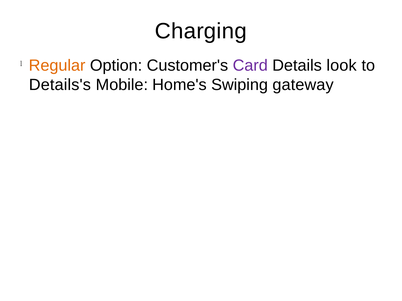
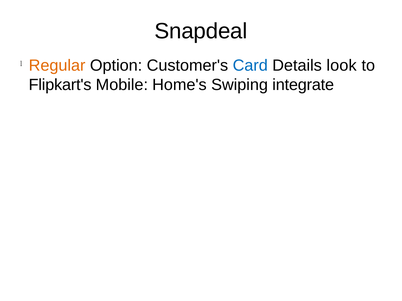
Charging: Charging -> Snapdeal
Card colour: purple -> blue
Details's: Details's -> Flipkart's
gateway: gateway -> integrate
